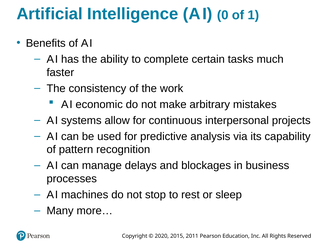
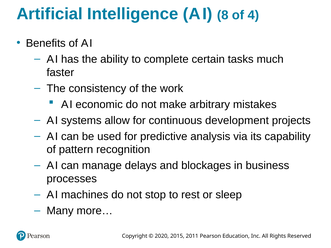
0: 0 -> 8
1: 1 -> 4
interpersonal: interpersonal -> development
